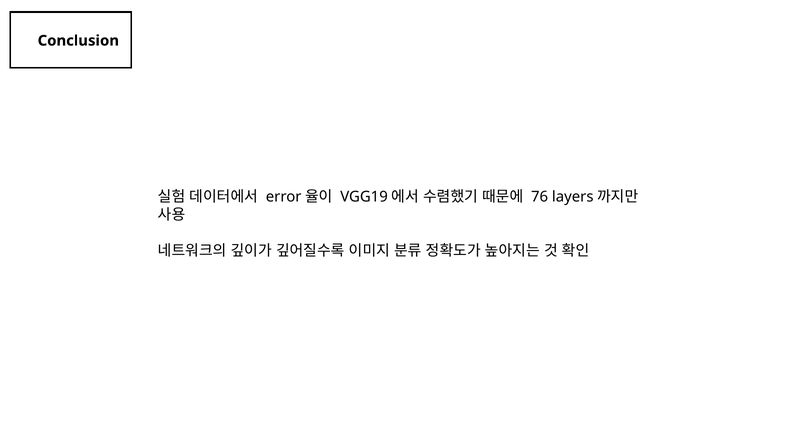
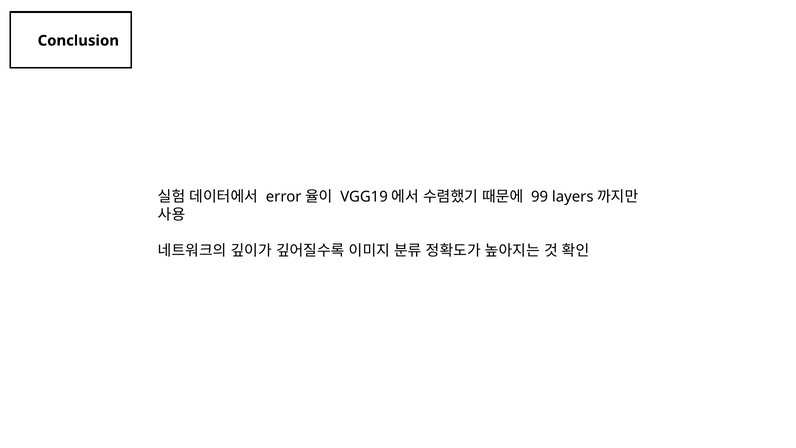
76: 76 -> 99
